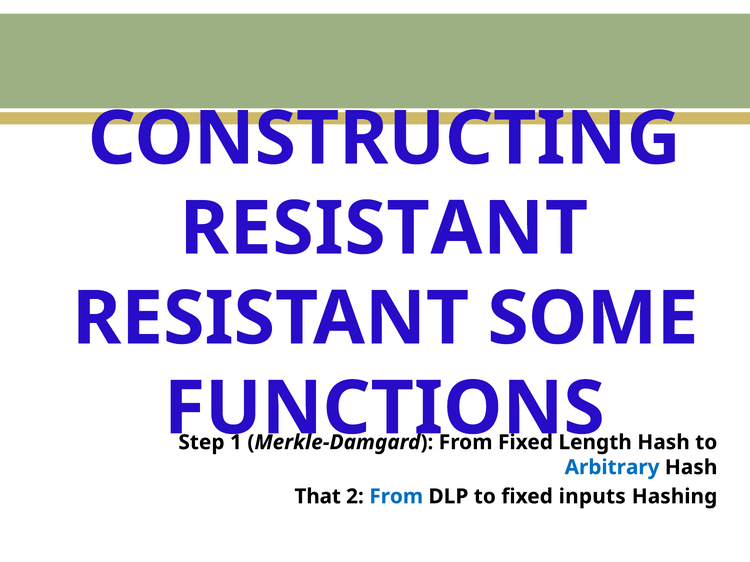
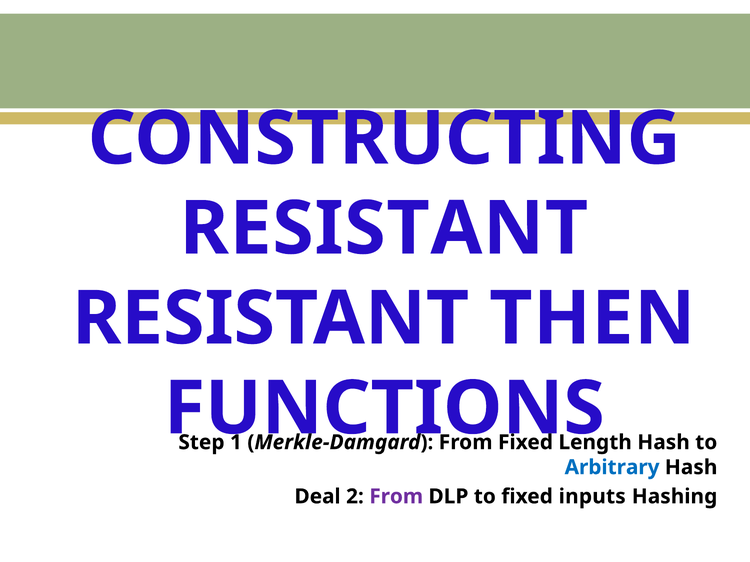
SOME: SOME -> THEN
That: That -> Deal
From at (396, 497) colour: blue -> purple
